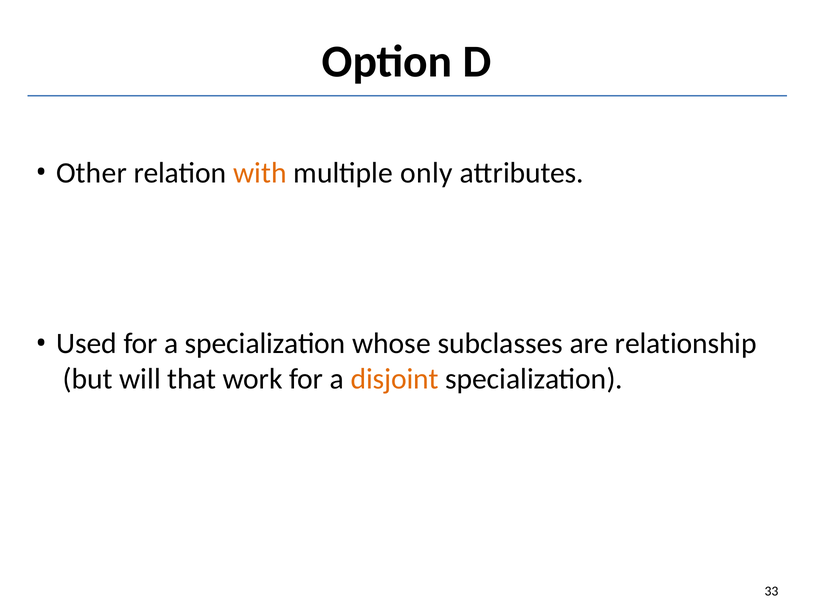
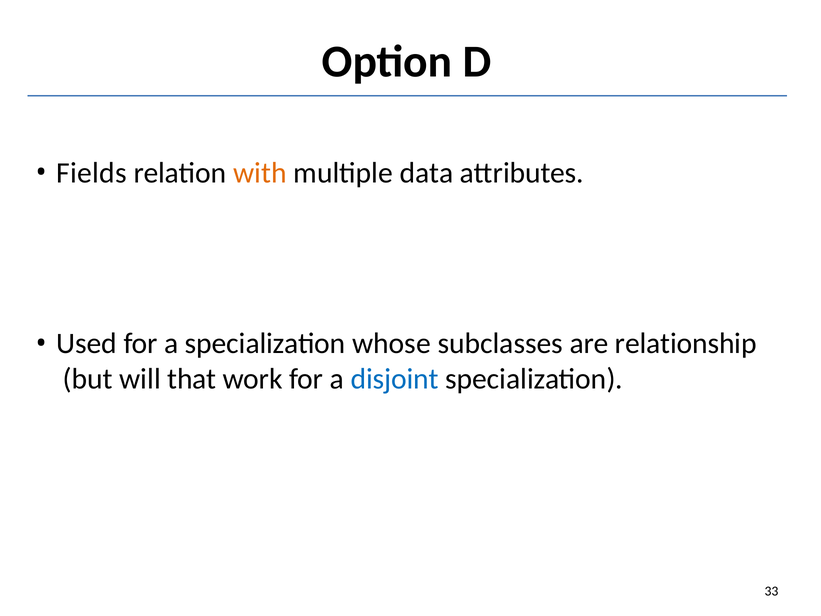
Other: Other -> Fields
only: only -> data
disjoint colour: orange -> blue
